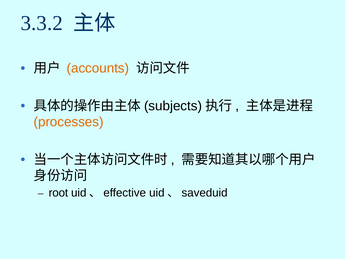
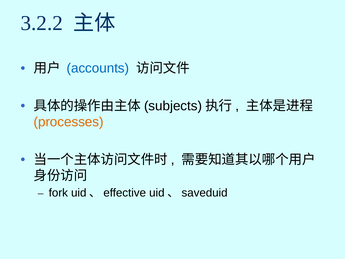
3.3.2: 3.3.2 -> 3.2.2
accounts colour: orange -> blue
root: root -> fork
